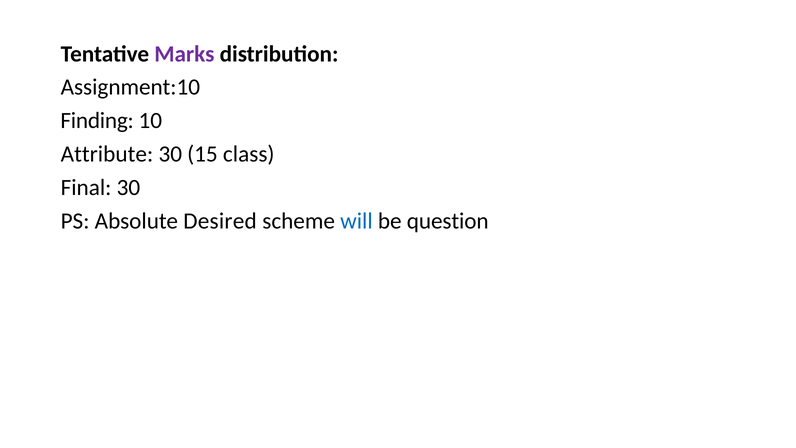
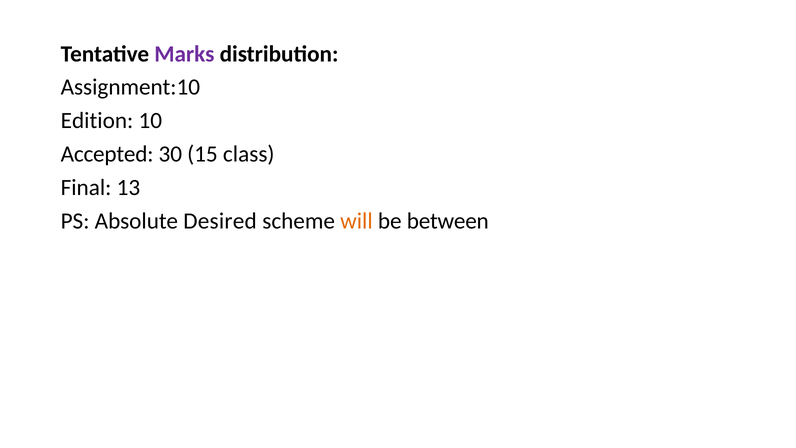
Finding: Finding -> Edition
Attribute: Attribute -> Accepted
Final 30: 30 -> 13
will colour: blue -> orange
question: question -> between
